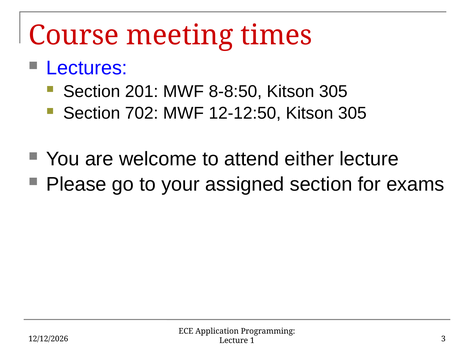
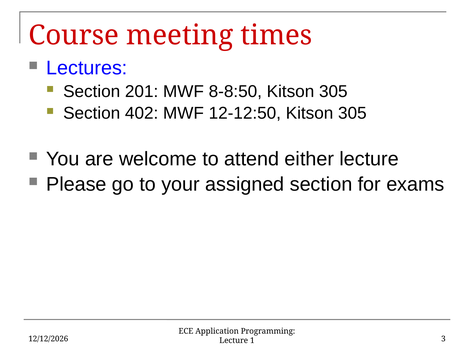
702: 702 -> 402
